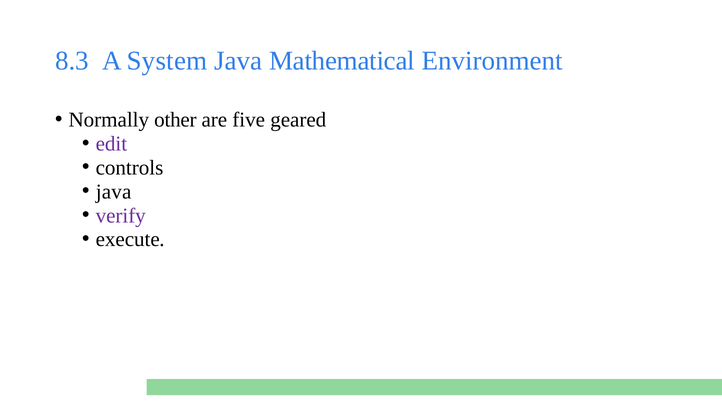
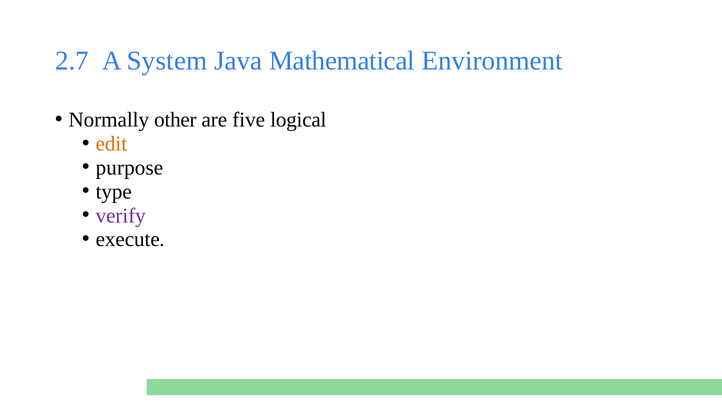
8.3: 8.3 -> 2.7
geared: geared -> logical
edit colour: purple -> orange
controls: controls -> purpose
java at (114, 192): java -> type
